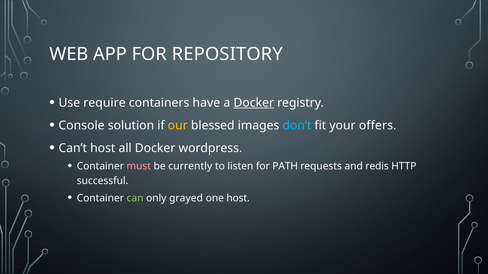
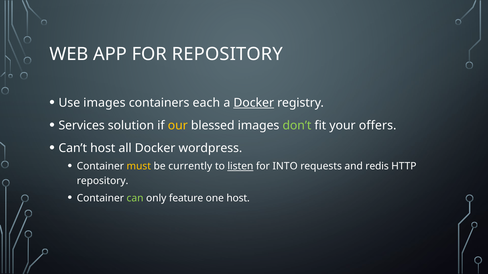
Use require: require -> images
have: have -> each
Console: Console -> Services
don’t colour: light blue -> light green
must colour: pink -> yellow
listen underline: none -> present
PATH: PATH -> INTO
successful at (103, 181): successful -> repository
grayed: grayed -> feature
